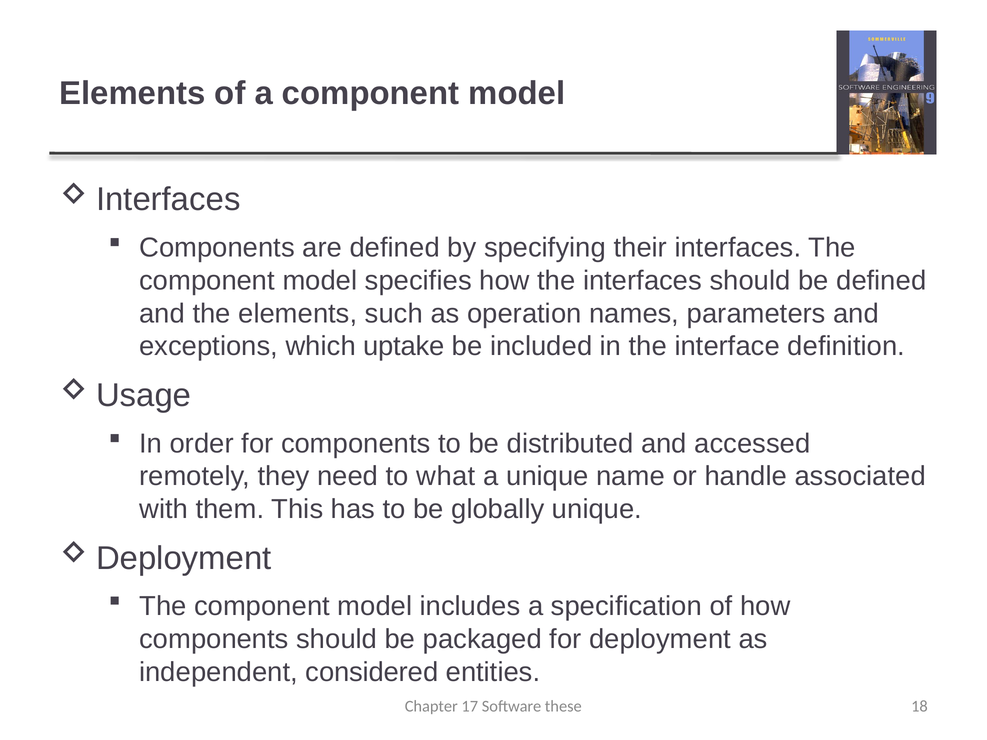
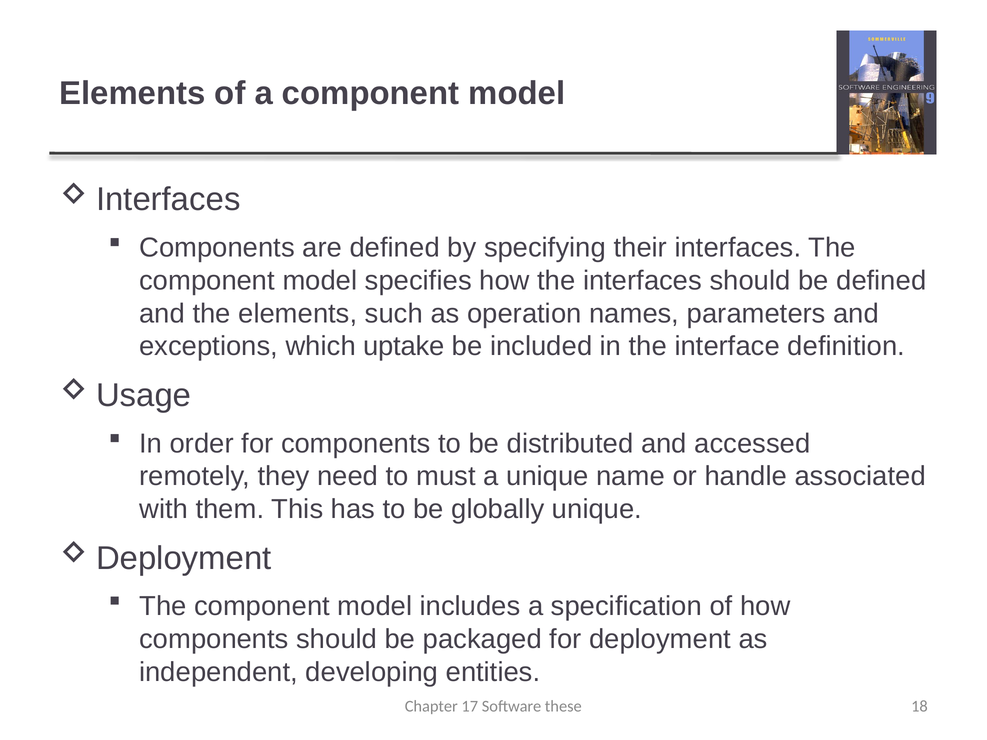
what: what -> must
considered: considered -> developing
